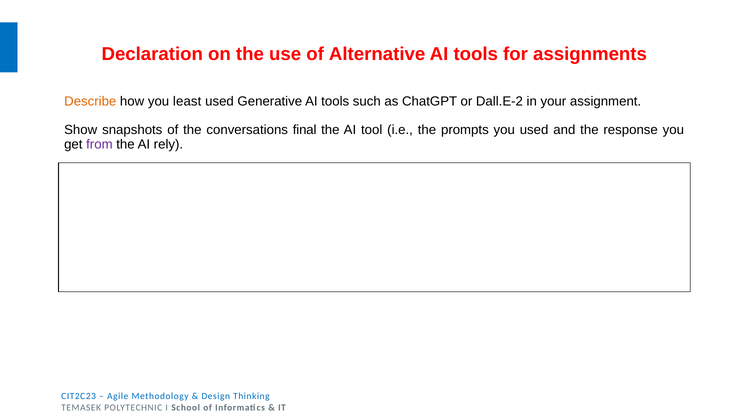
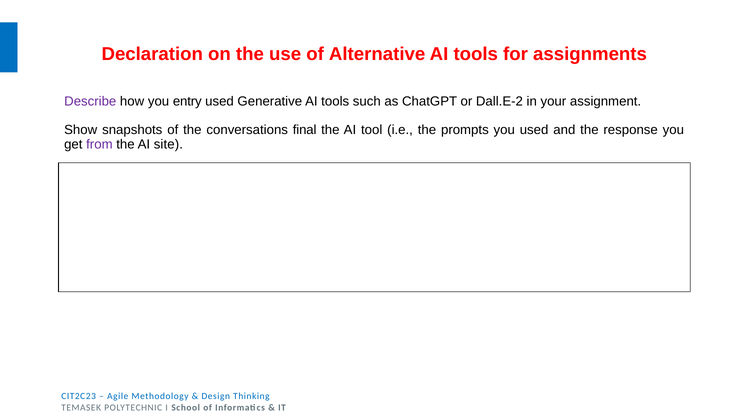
Describe colour: orange -> purple
least: least -> entry
rely: rely -> site
